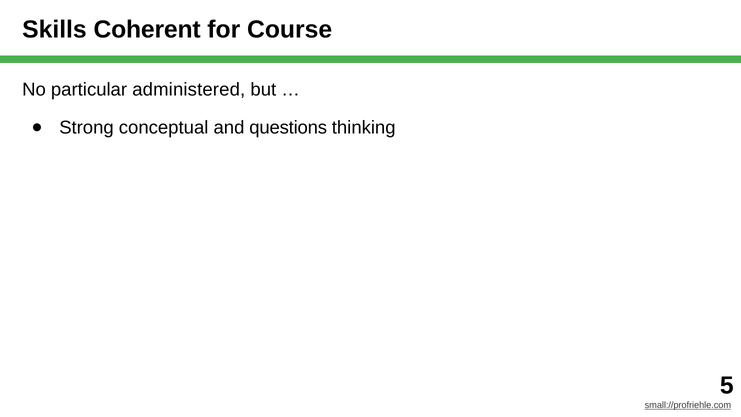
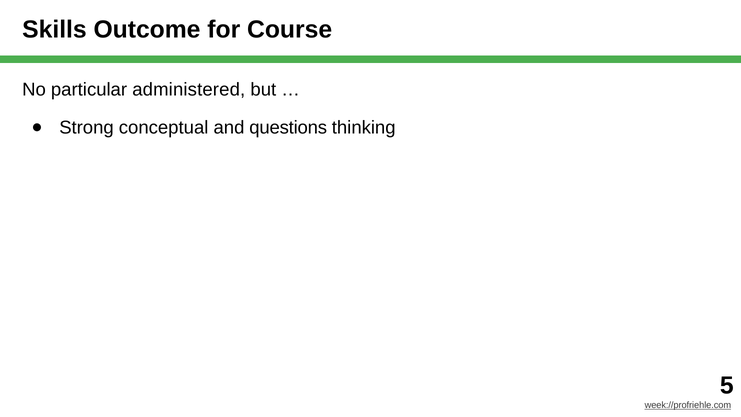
Coherent: Coherent -> Outcome
small://profriehle.com: small://profriehle.com -> week://profriehle.com
